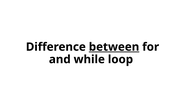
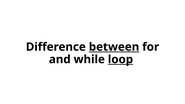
loop underline: none -> present
